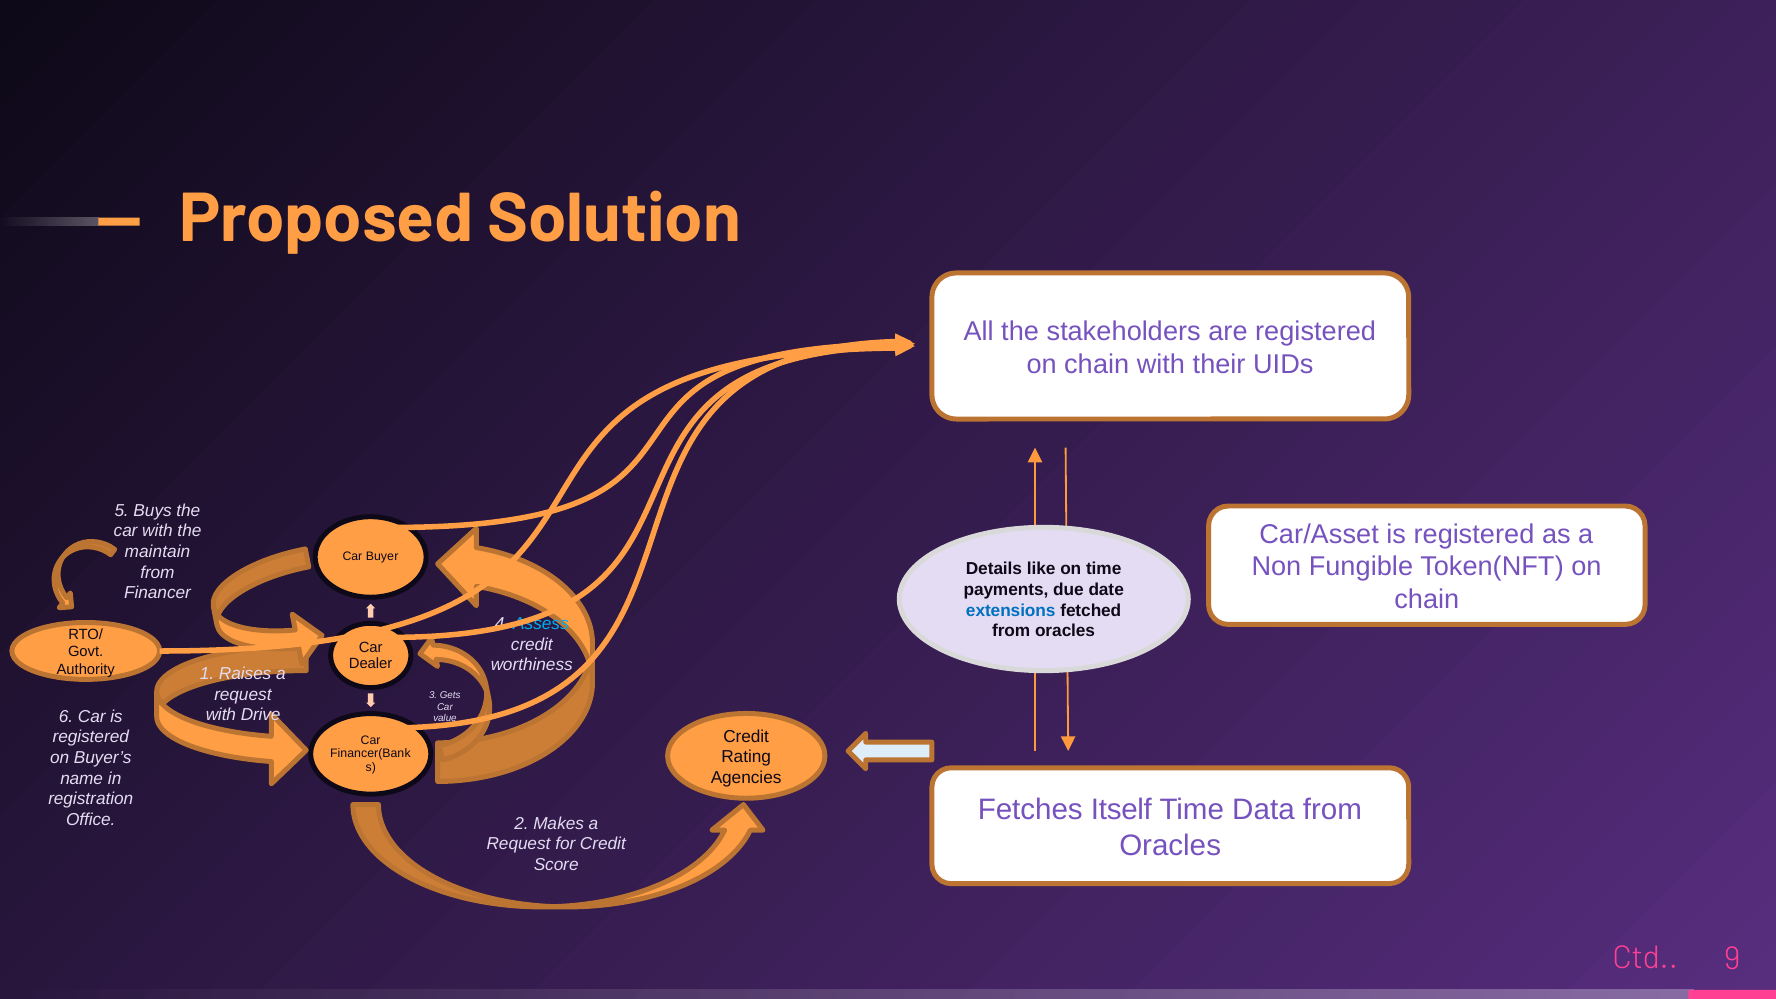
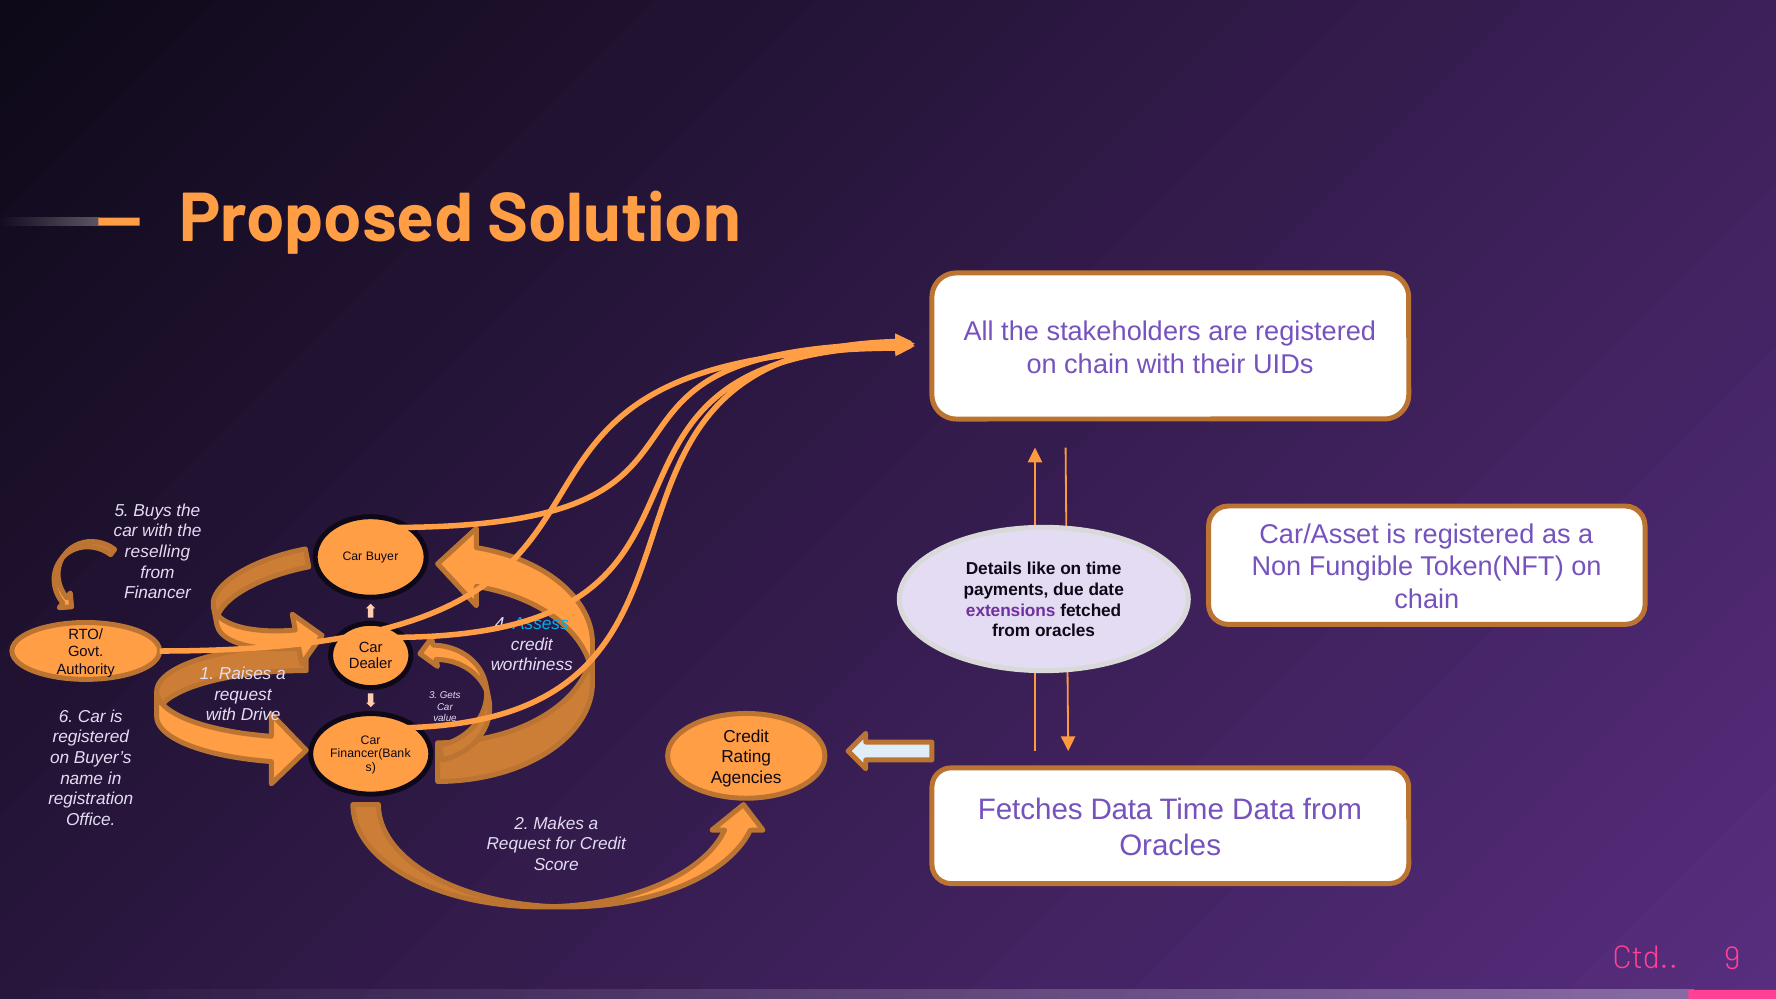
maintain: maintain -> reselling
extensions colour: blue -> purple
Fetches Itself: Itself -> Data
